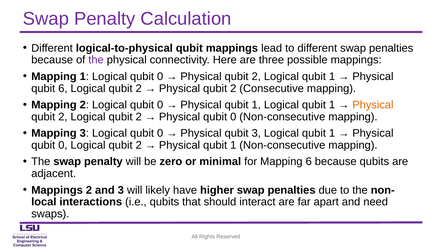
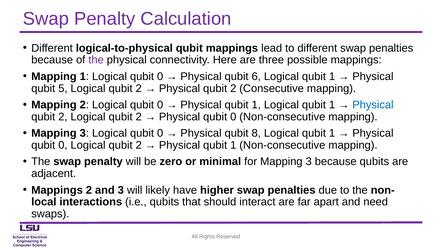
2 at (256, 77): 2 -> 6
qubit 6: 6 -> 5
Physical at (373, 105) colour: orange -> blue
qubit 3: 3 -> 8
for Mapping 6: 6 -> 3
